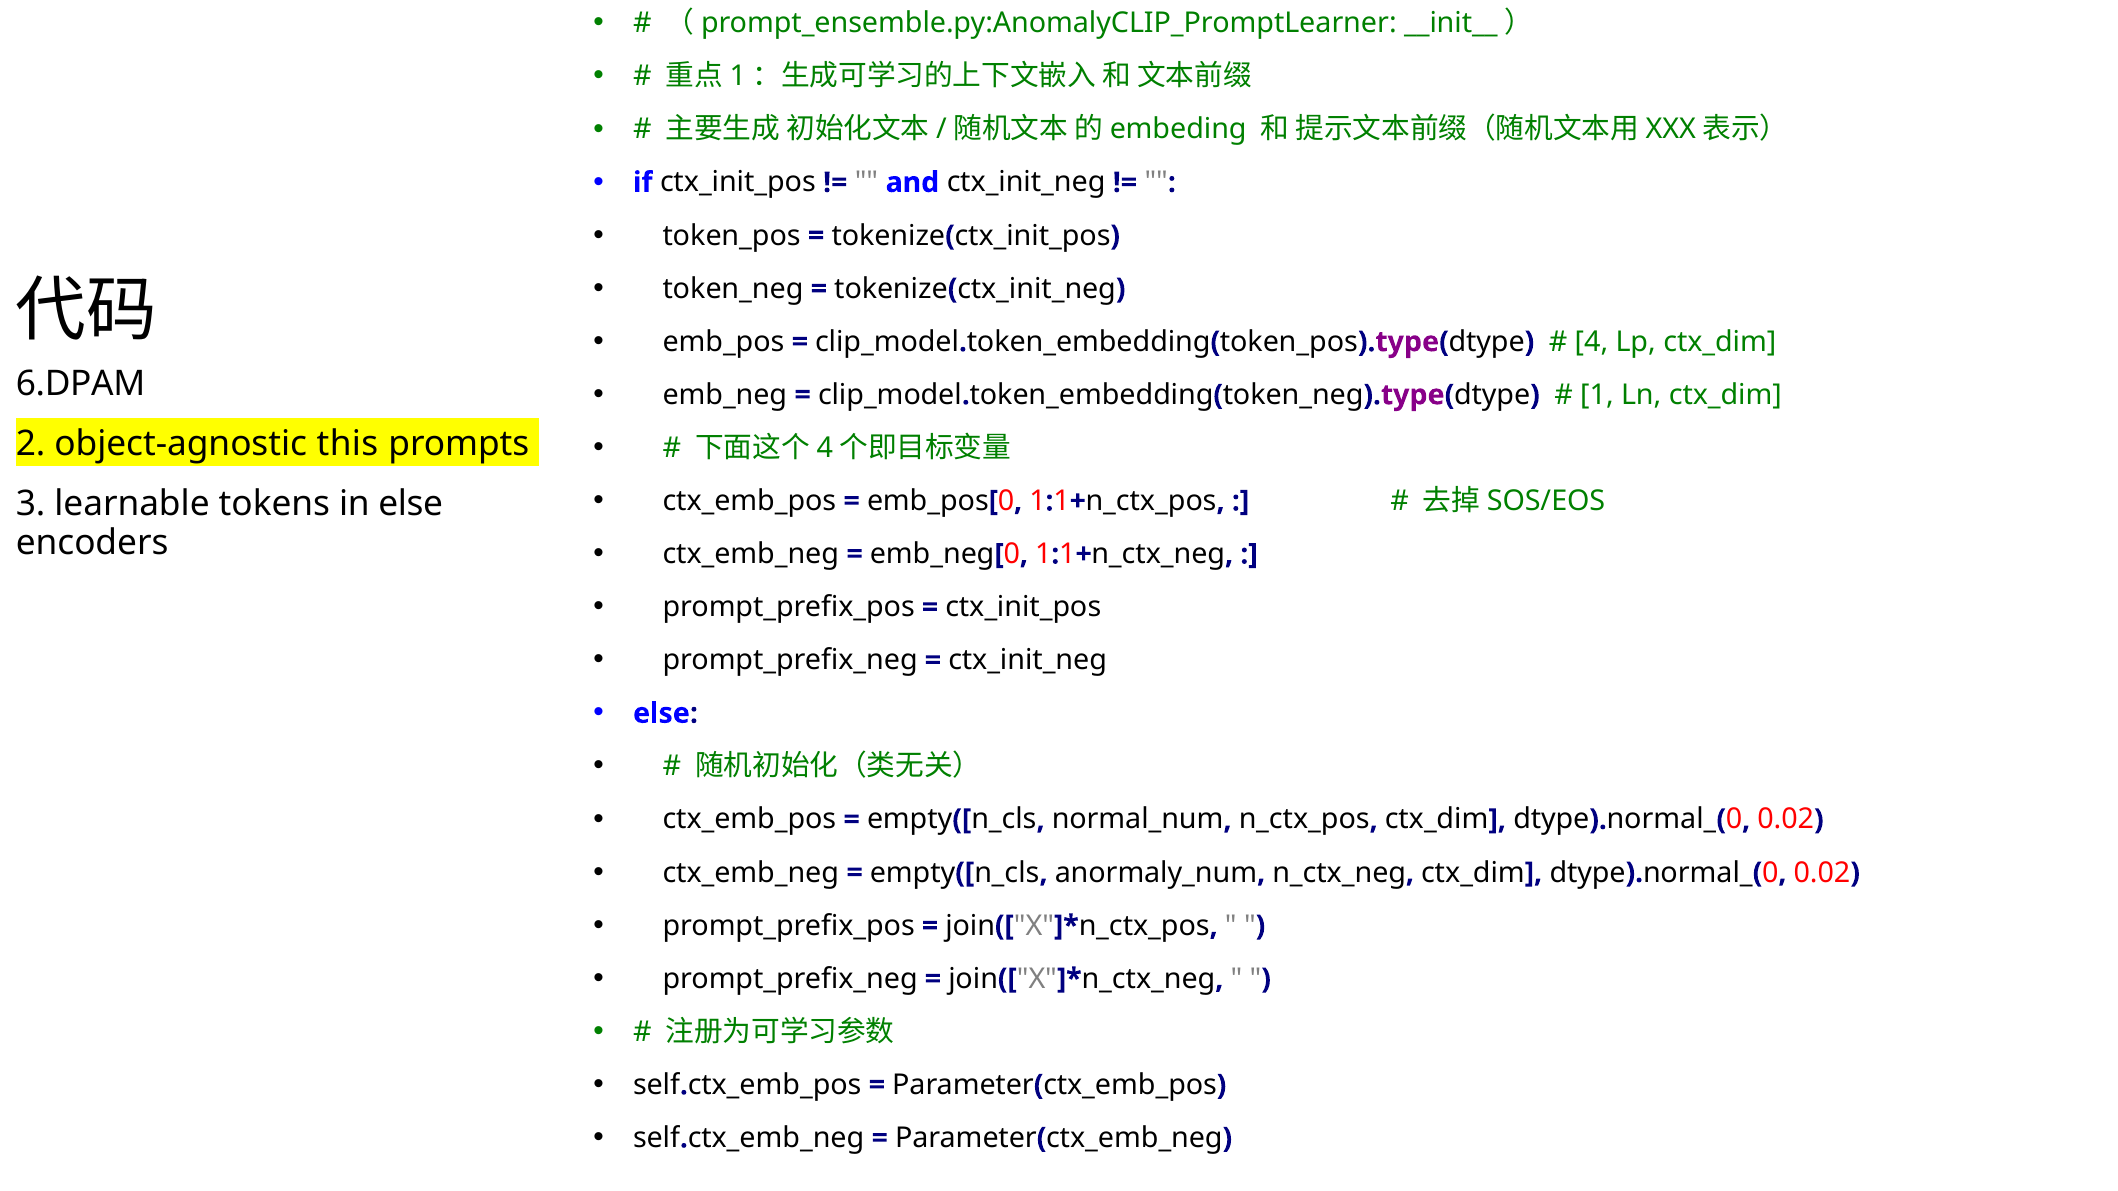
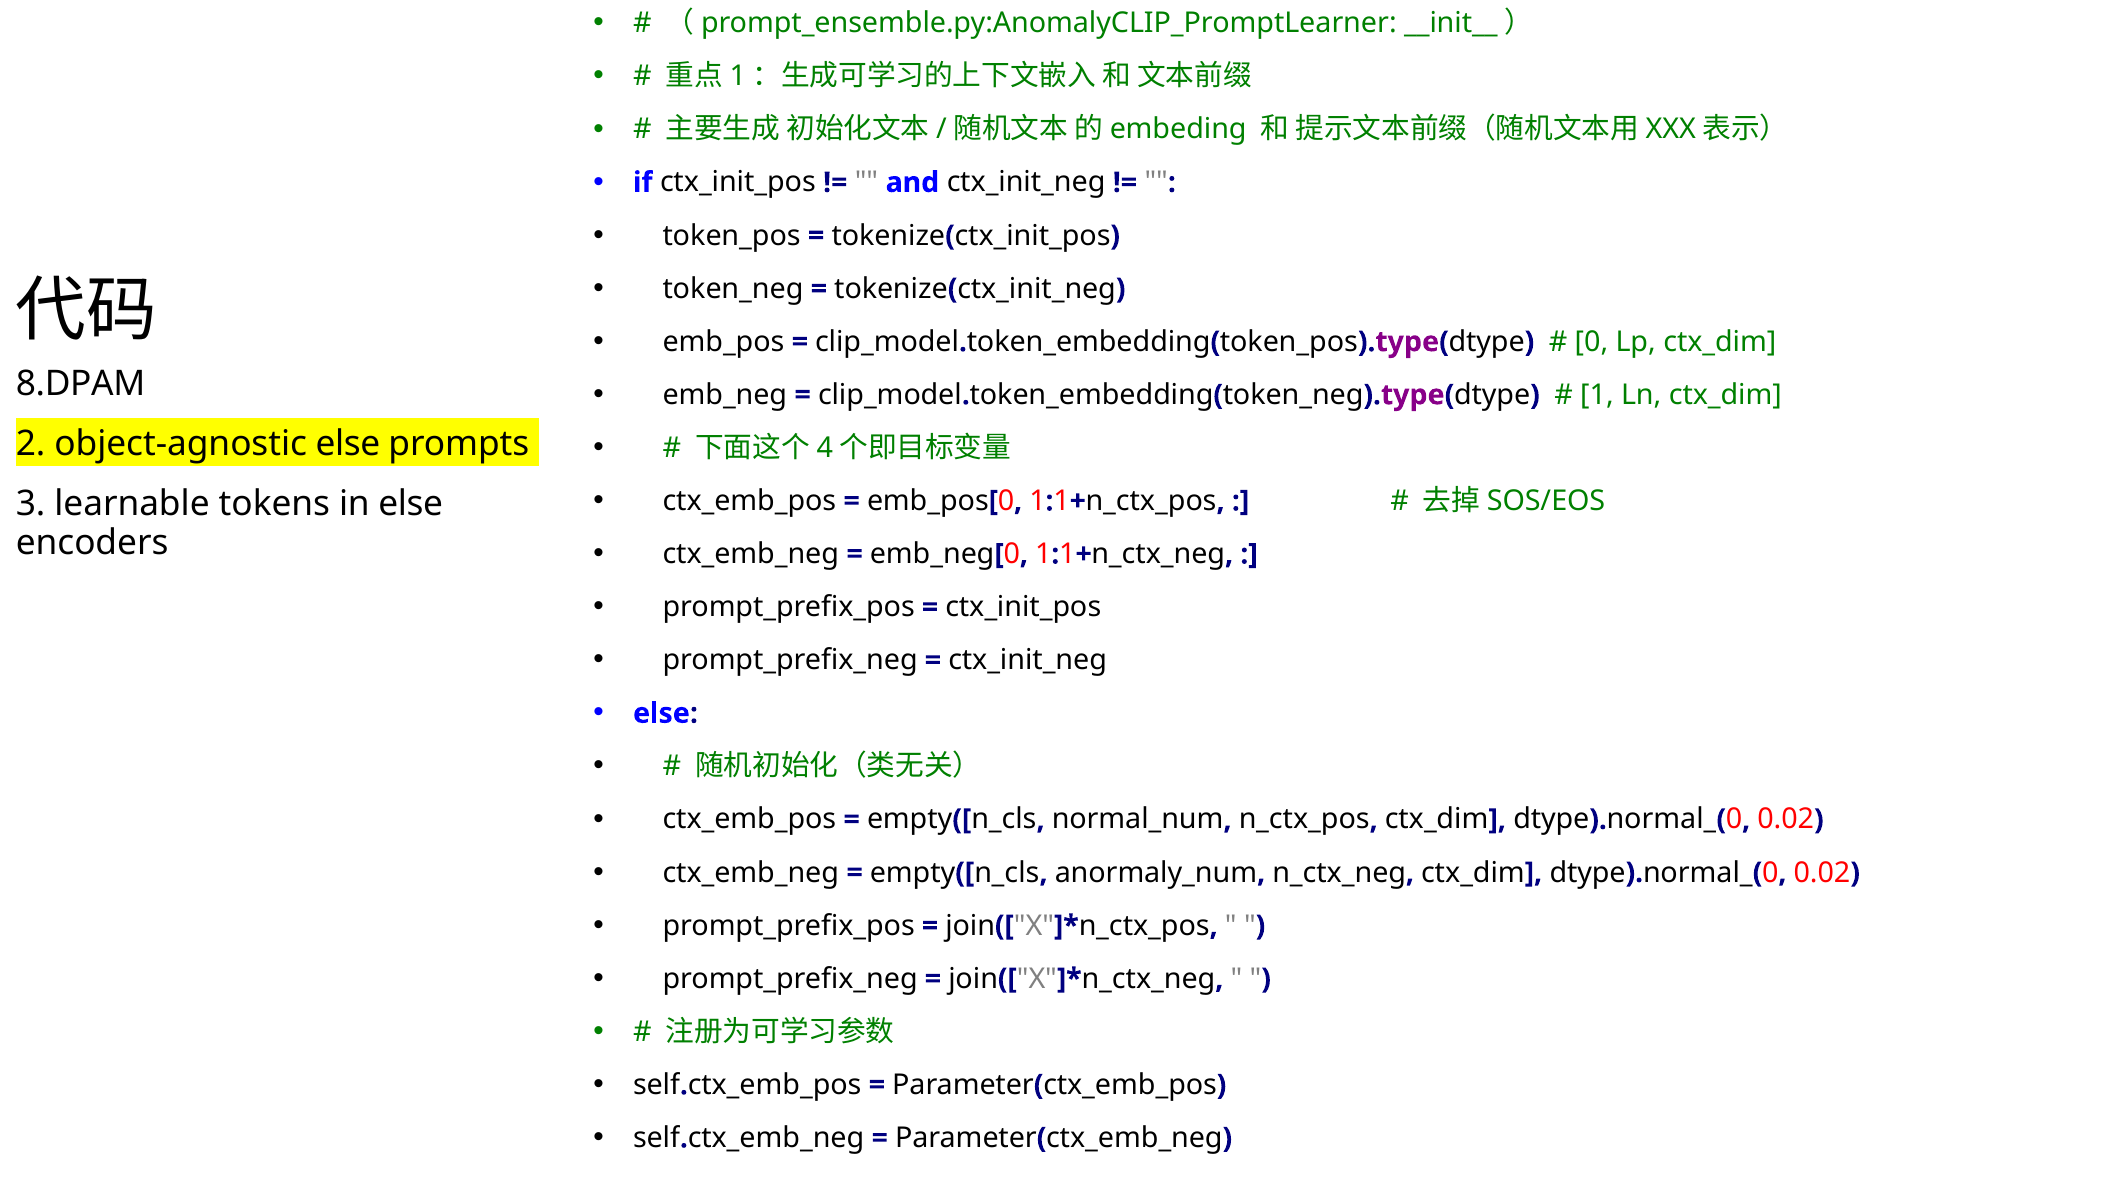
4: 4 -> 0
6.DPAM: 6.DPAM -> 8.DPAM
object-agnostic this: this -> else
